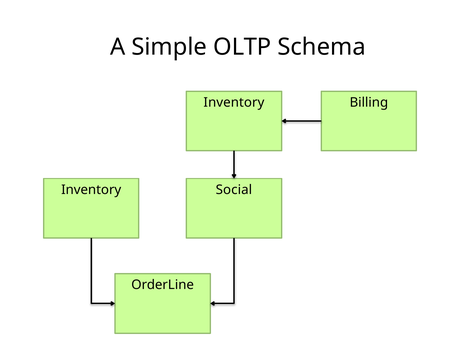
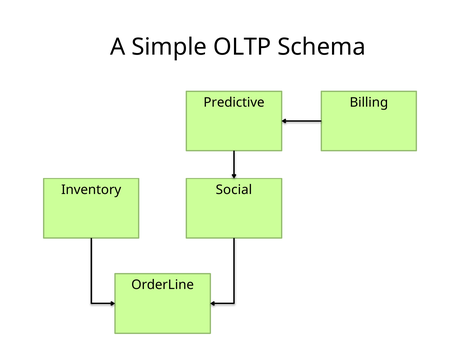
Inventory at (234, 102): Inventory -> Predictive
